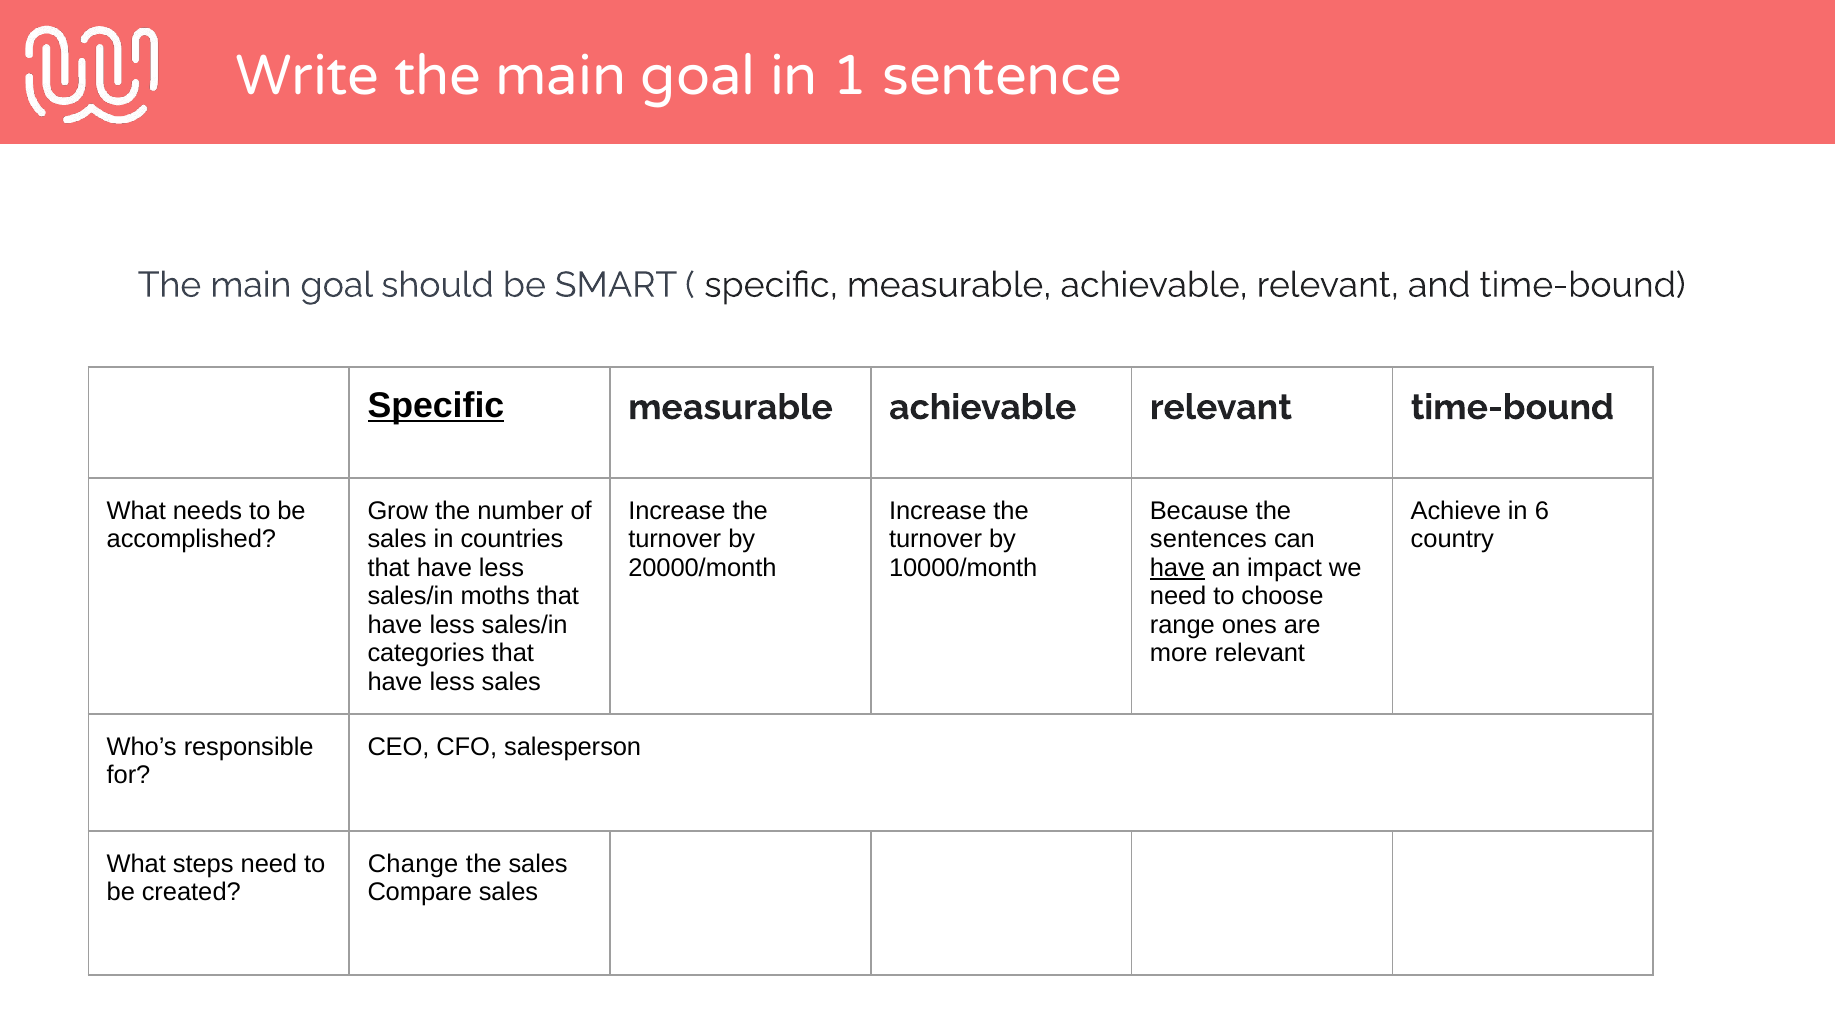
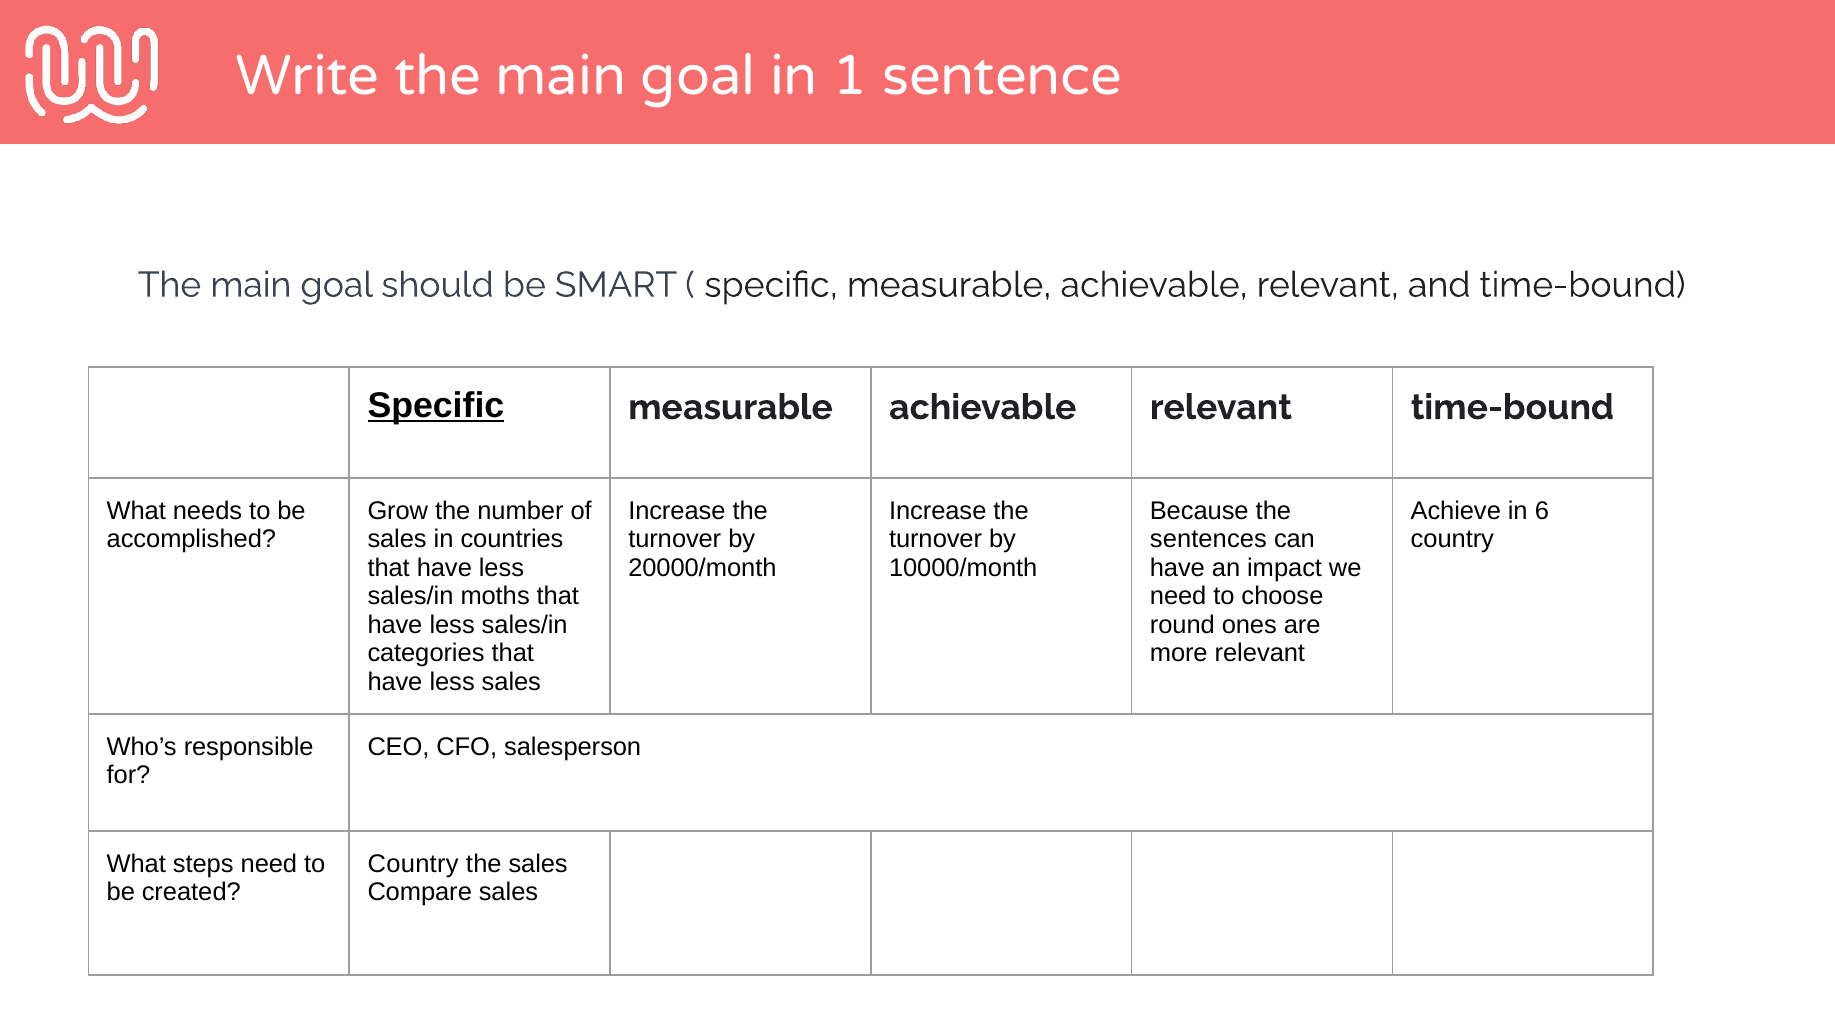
have at (1177, 568) underline: present -> none
range: range -> round
Change at (413, 864): Change -> Country
